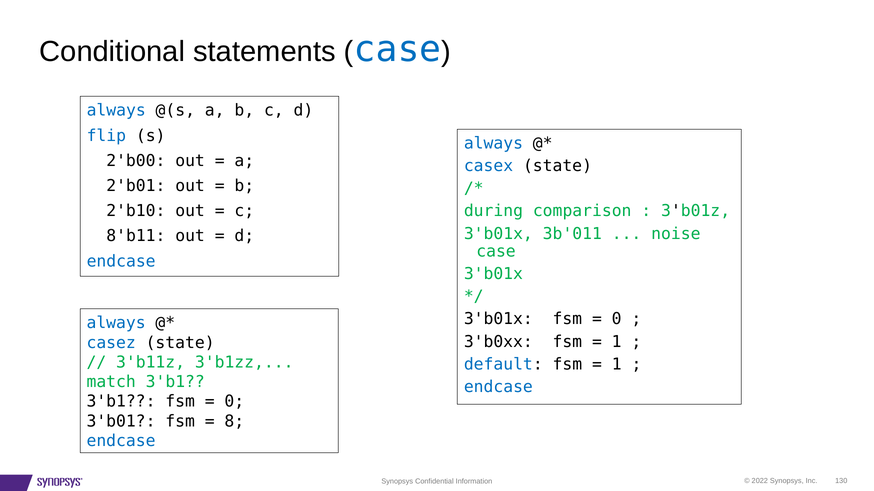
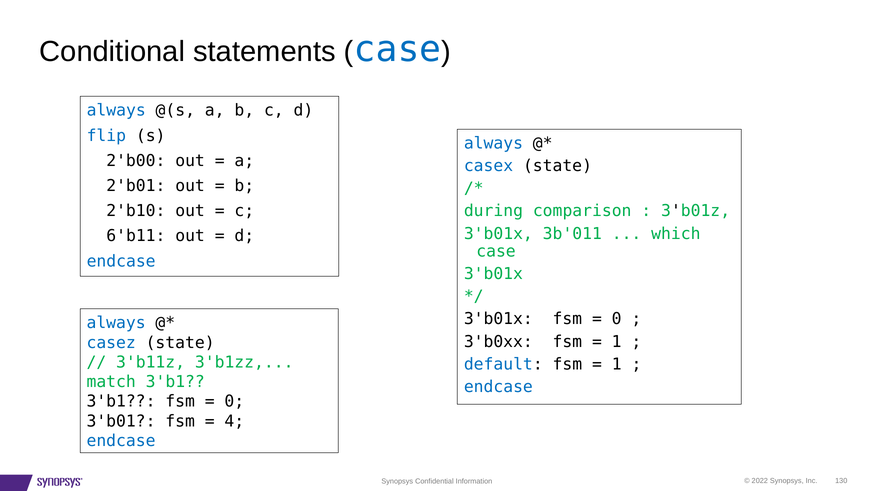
noise: noise -> which
8'b11: 8'b11 -> 6'b11
8: 8 -> 4
